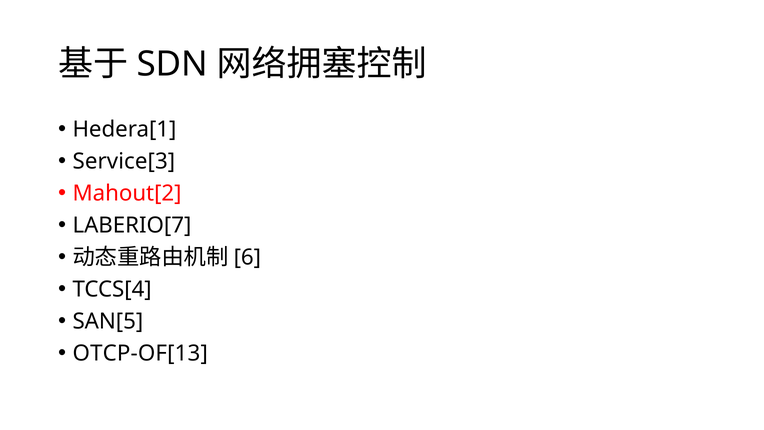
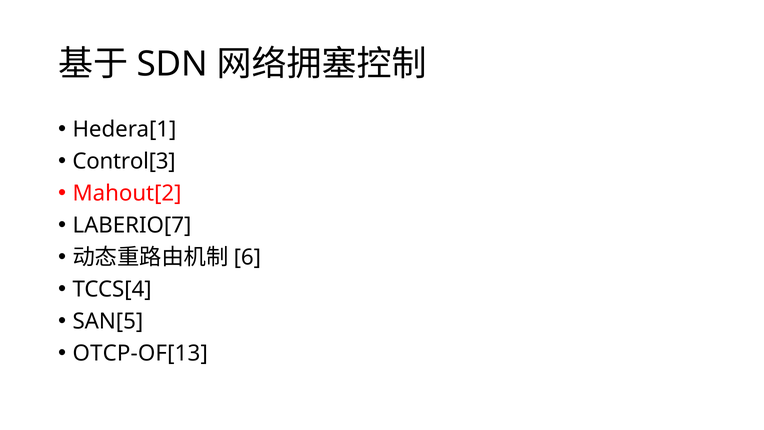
Service[3: Service[3 -> Control[3
